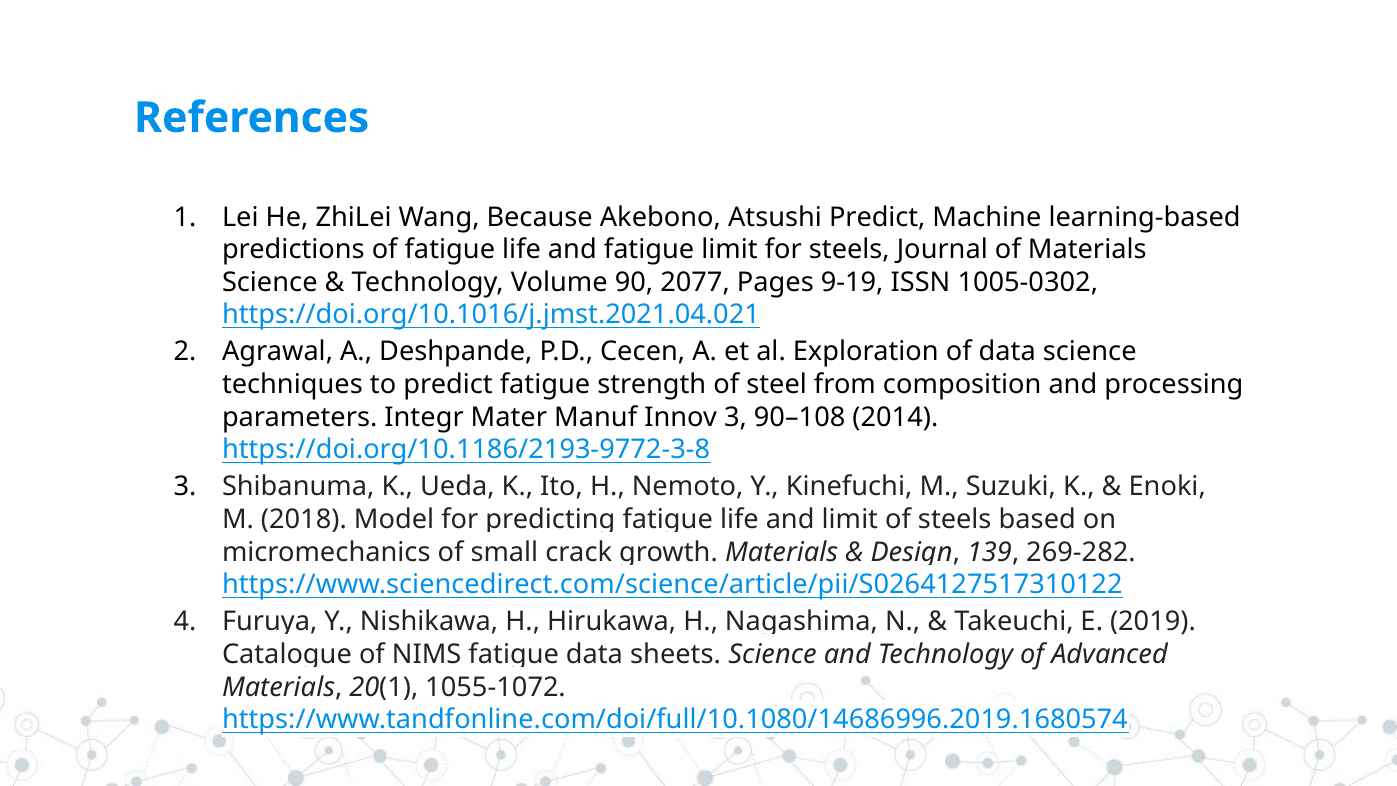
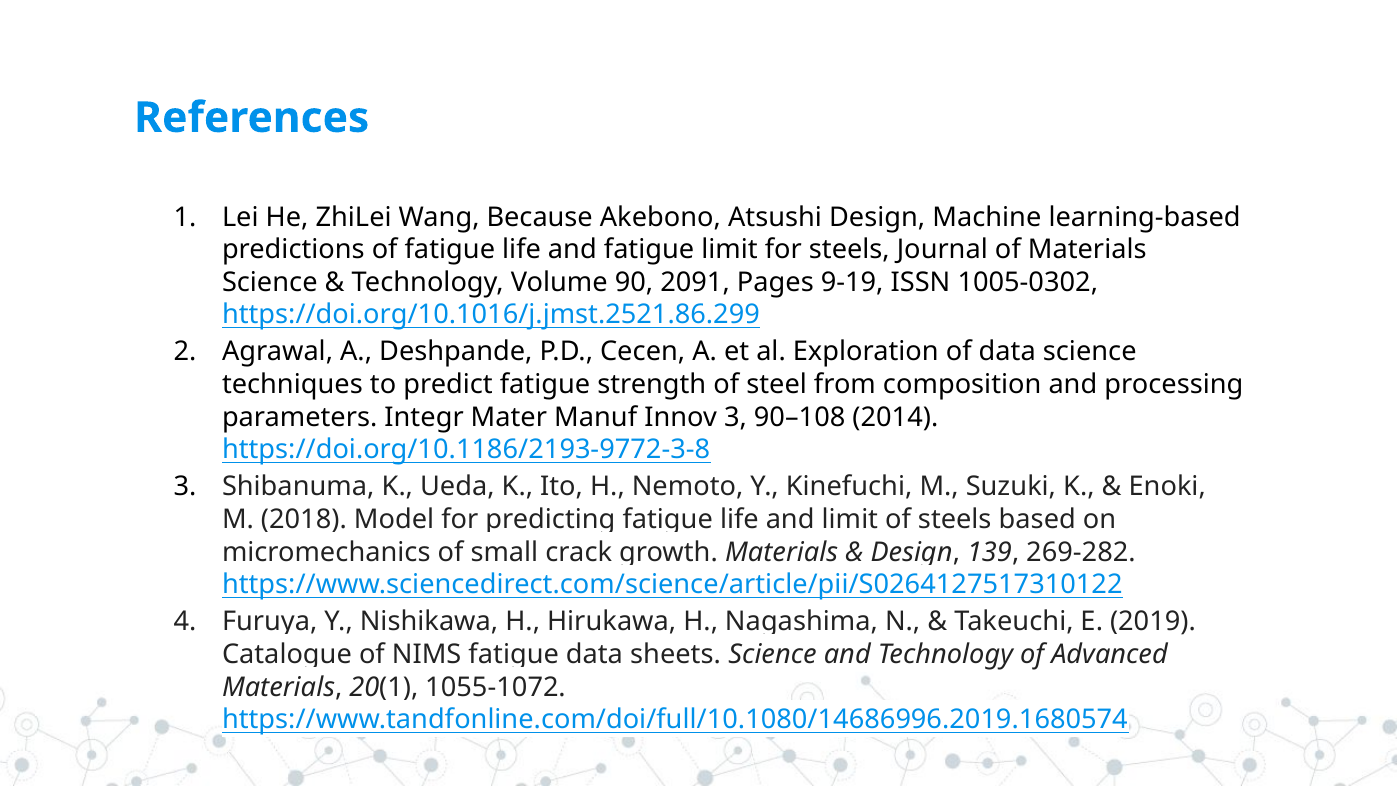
Atsushi Predict: Predict -> Design
2077: 2077 -> 2091
https://doi.org/10.1016/j.jmst.2021.04.021: https://doi.org/10.1016/j.jmst.2021.04.021 -> https://doi.org/10.1016/j.jmst.2521.86.299
